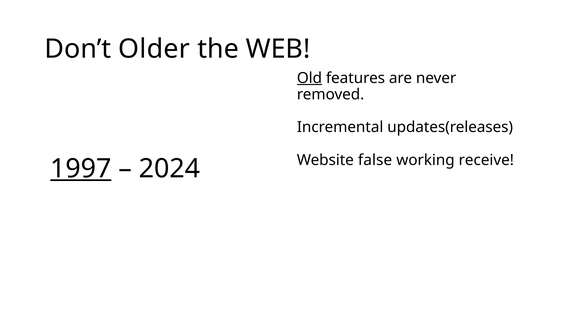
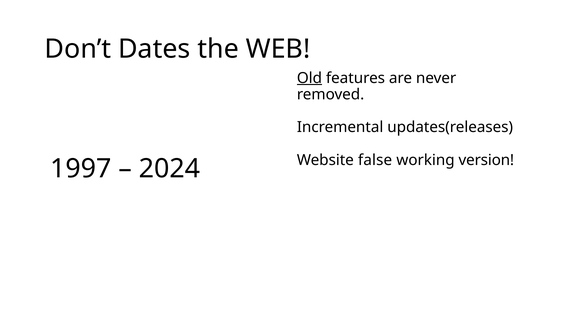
Older: Older -> Dates
receive: receive -> version
1997 underline: present -> none
